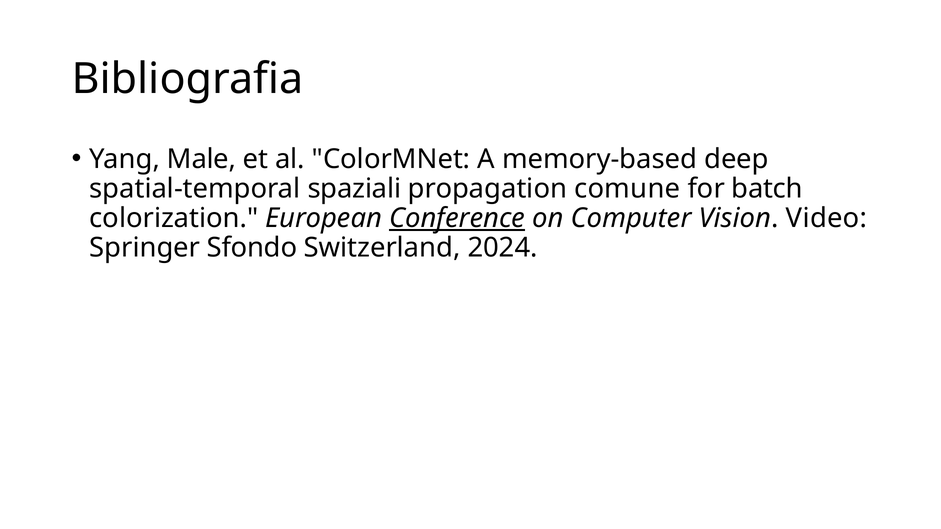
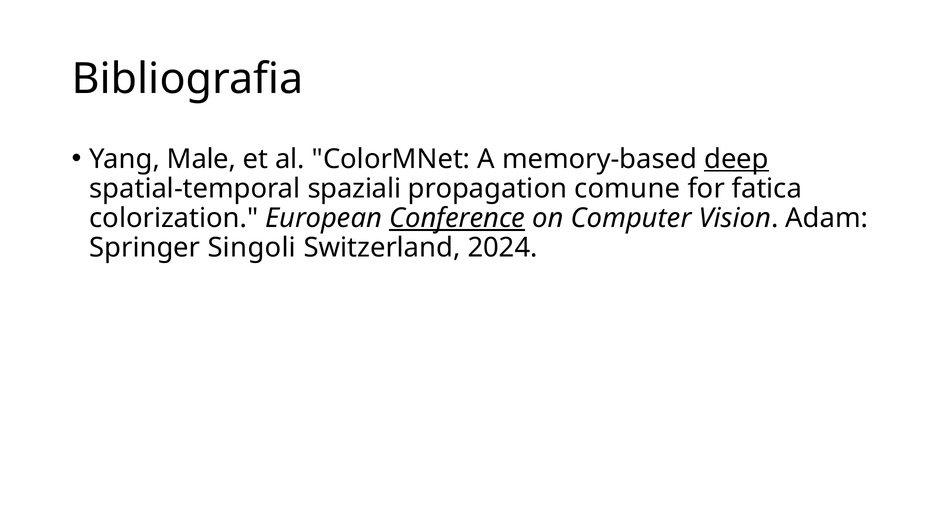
deep underline: none -> present
batch: batch -> fatica
Video: Video -> Adam
Sfondo: Sfondo -> Singoli
